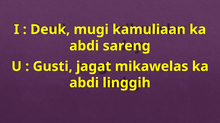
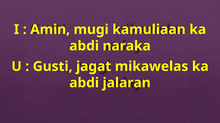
Deuk: Deuk -> Amin
sareng: sareng -> naraka
linggih: linggih -> jalaran
